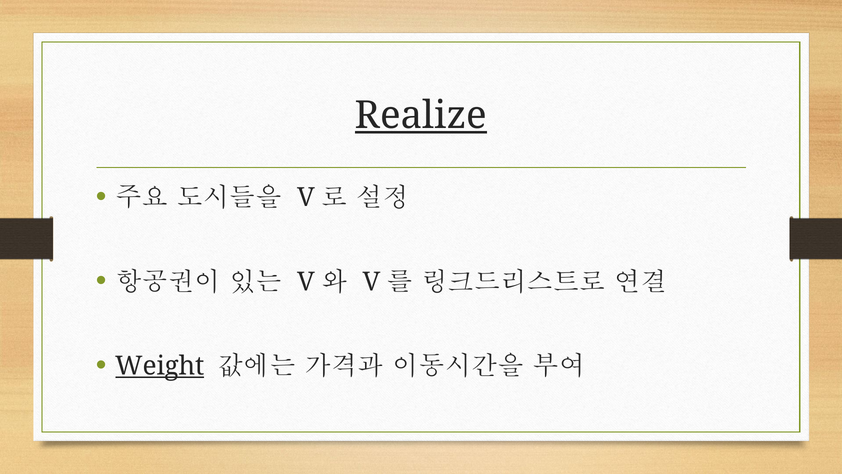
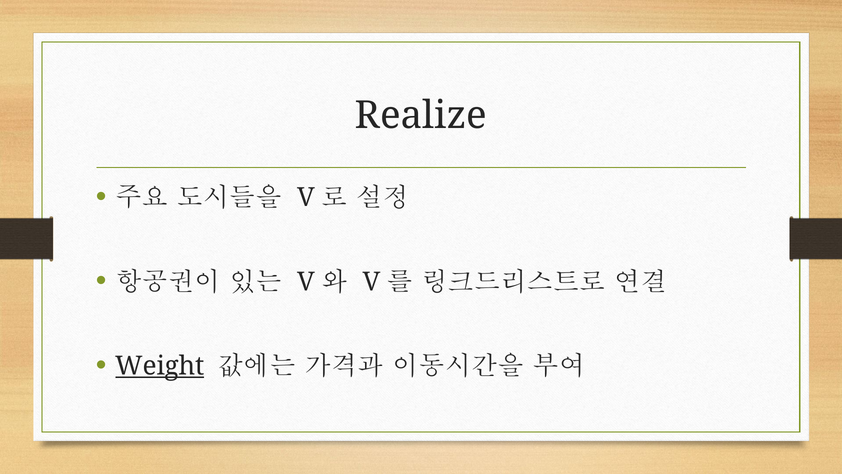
Realize underline: present -> none
